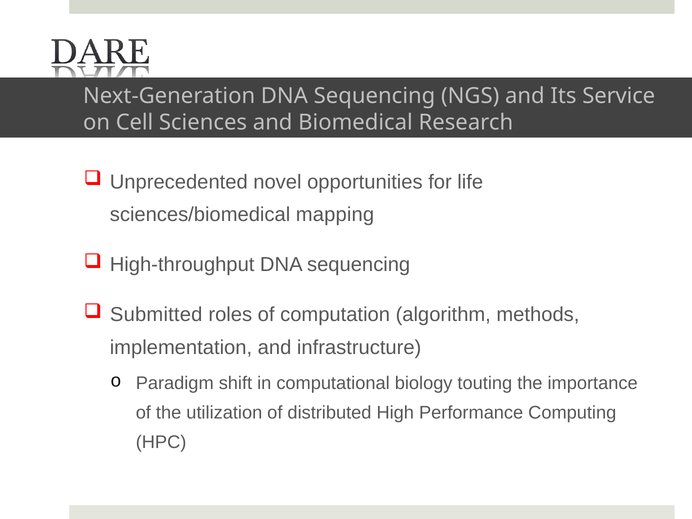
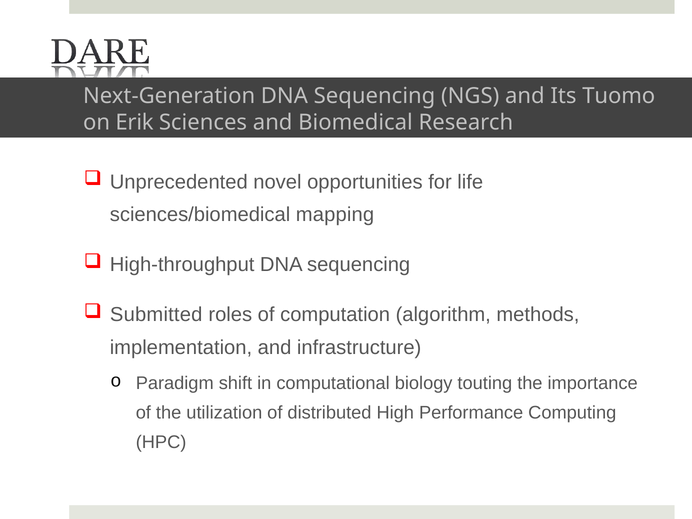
Service: Service -> Tuomo
Cell: Cell -> Erik
